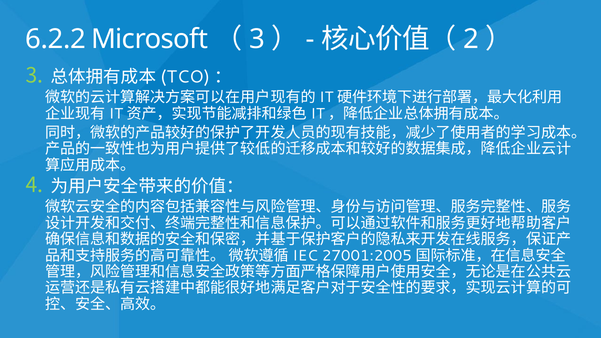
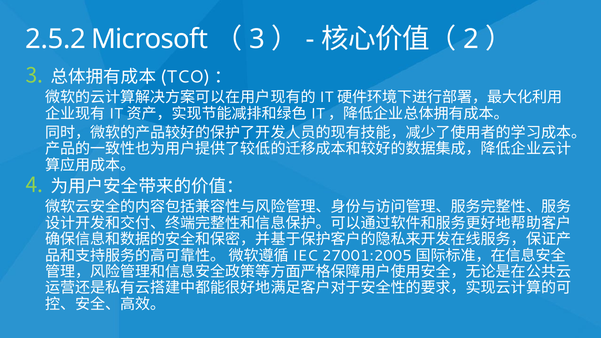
6.2.2: 6.2.2 -> 2.5.2
